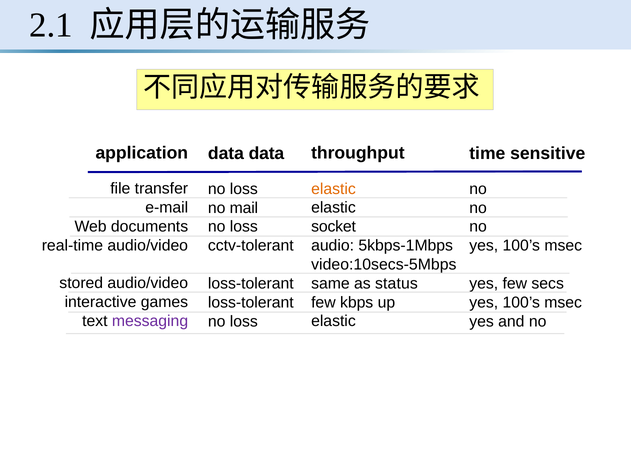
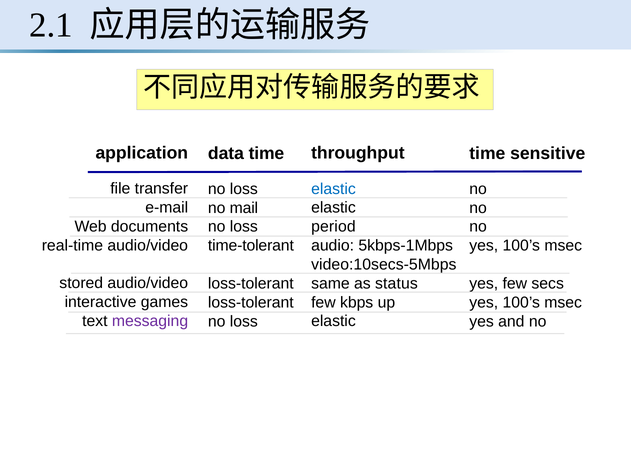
data data: data -> time
elastic at (333, 189) colour: orange -> blue
socket: socket -> period
cctv-tolerant: cctv-tolerant -> time-tolerant
